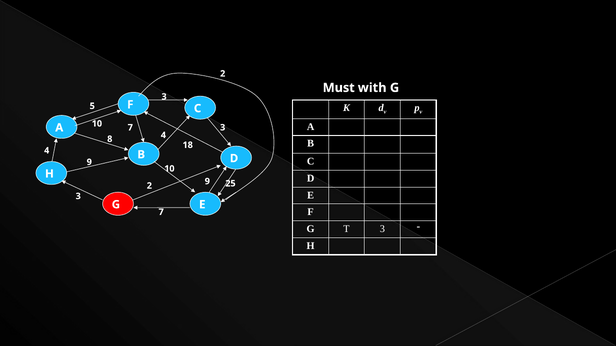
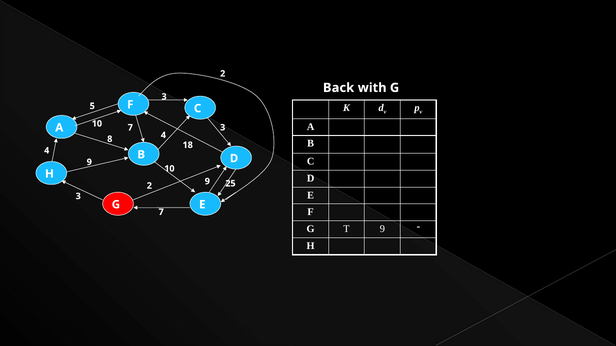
Must: Must -> Back
T 3: 3 -> 9
